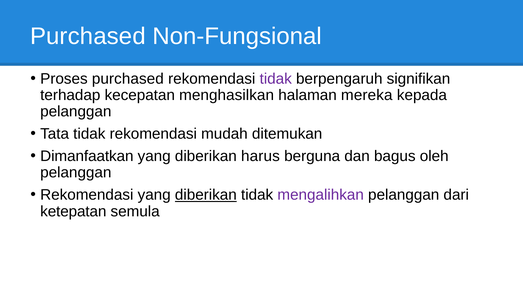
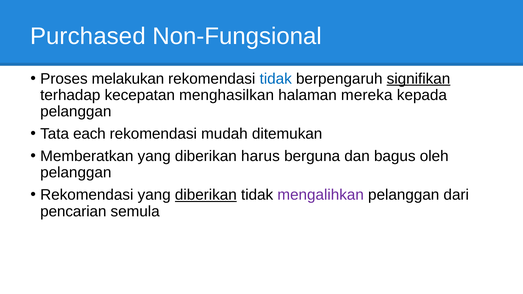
Proses purchased: purchased -> melakukan
tidak at (276, 79) colour: purple -> blue
signifikan underline: none -> present
Tata tidak: tidak -> each
Dimanfaatkan: Dimanfaatkan -> Memberatkan
ketepatan: ketepatan -> pencarian
